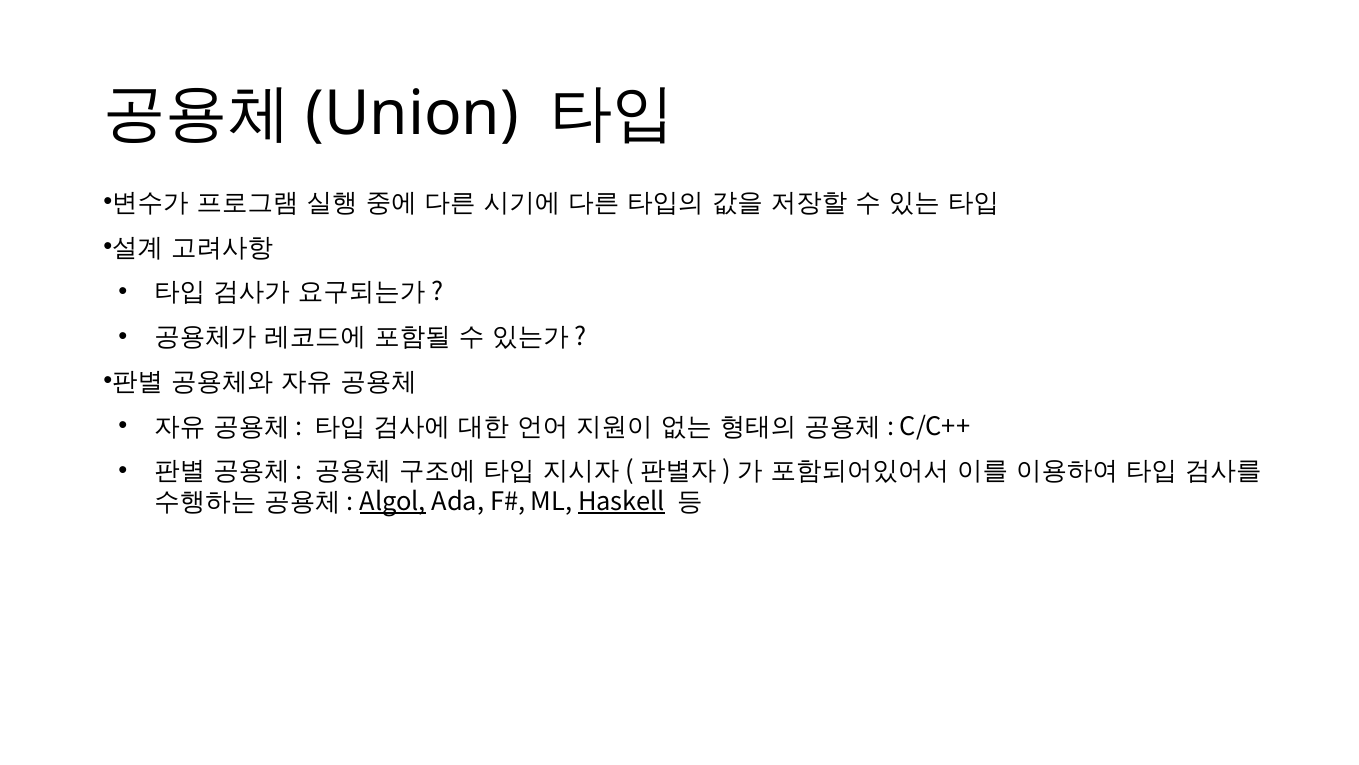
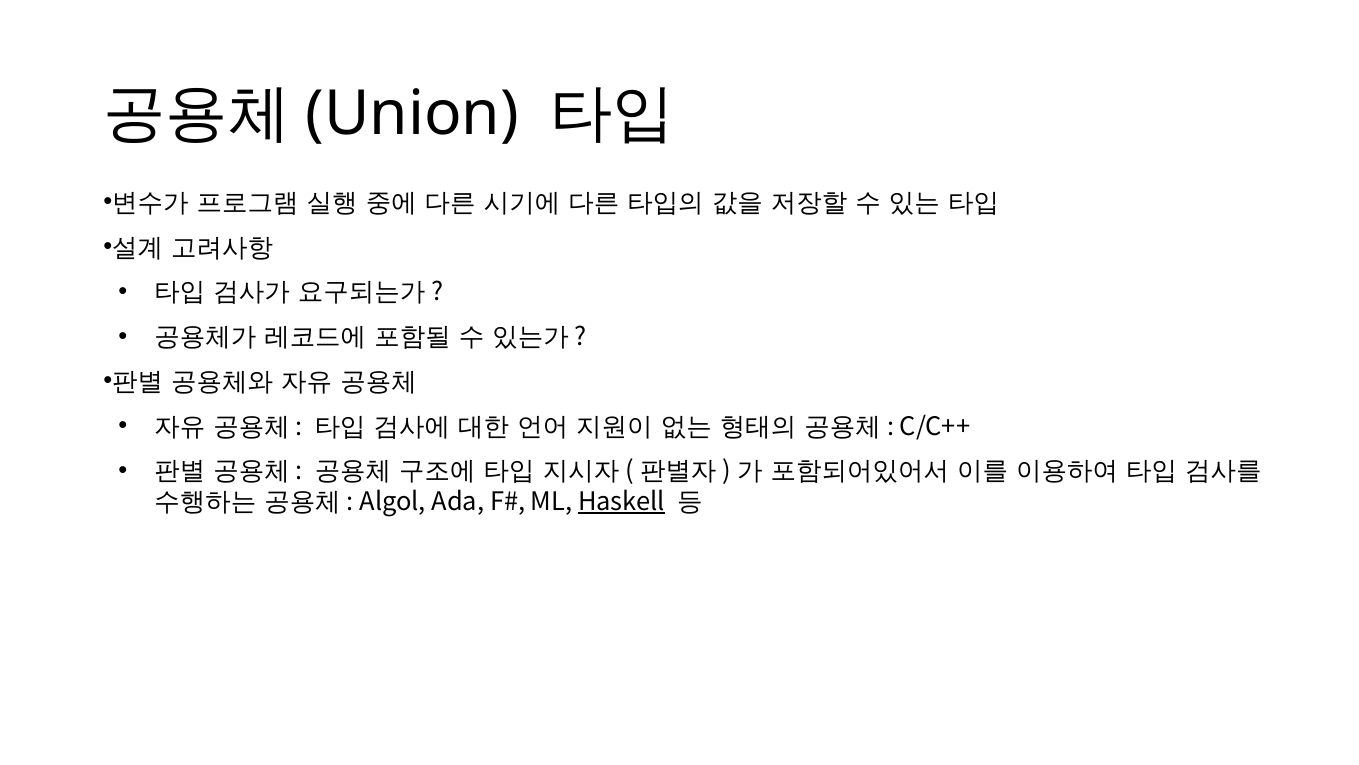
Algol underline: present -> none
